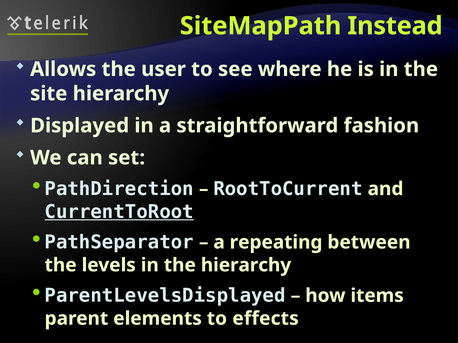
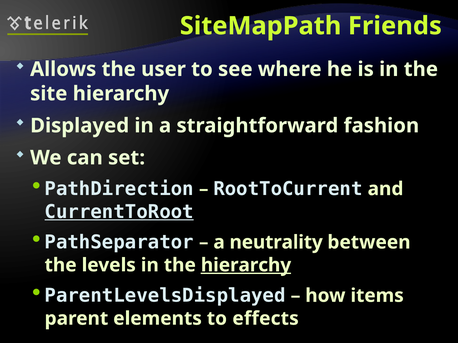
Instead: Instead -> Friends
repeating: repeating -> neutrality
hierarchy at (246, 265) underline: none -> present
